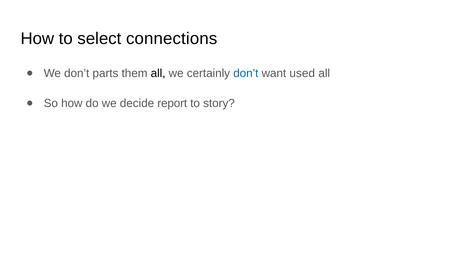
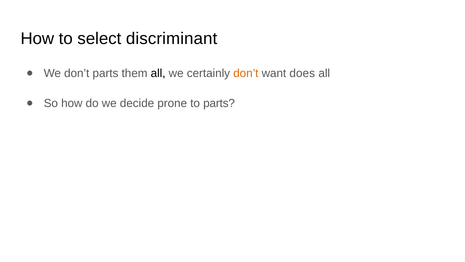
connections: connections -> discriminant
don’t at (246, 73) colour: blue -> orange
used: used -> does
report: report -> prone
to story: story -> parts
